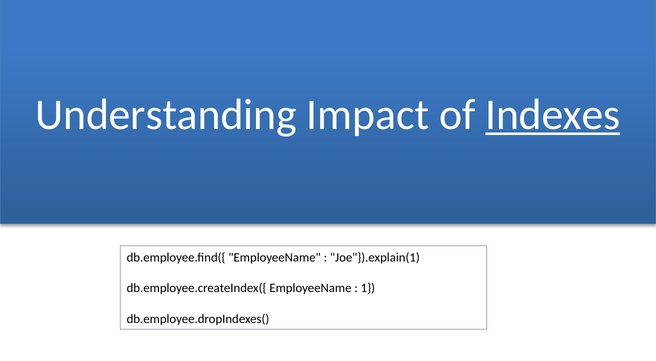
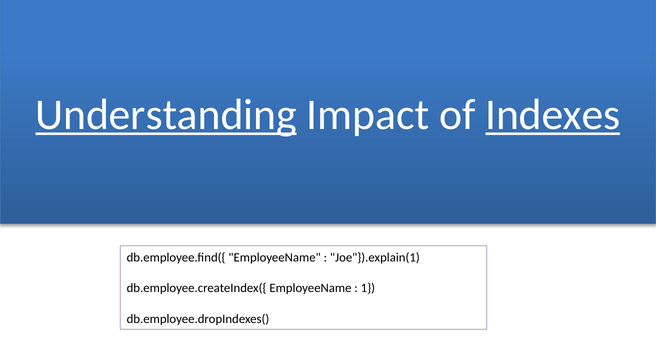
Understanding underline: none -> present
